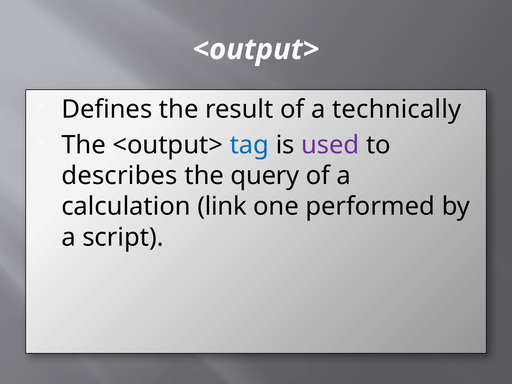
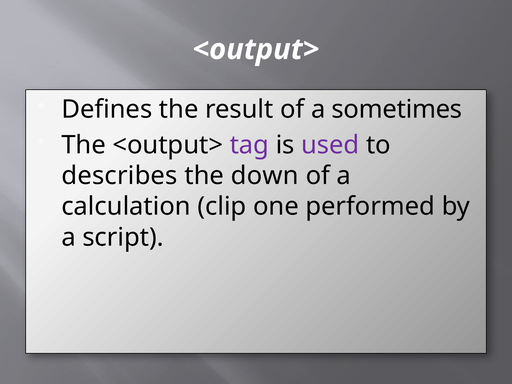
technically: technically -> sometimes
tag colour: blue -> purple
query: query -> down
link: link -> clip
